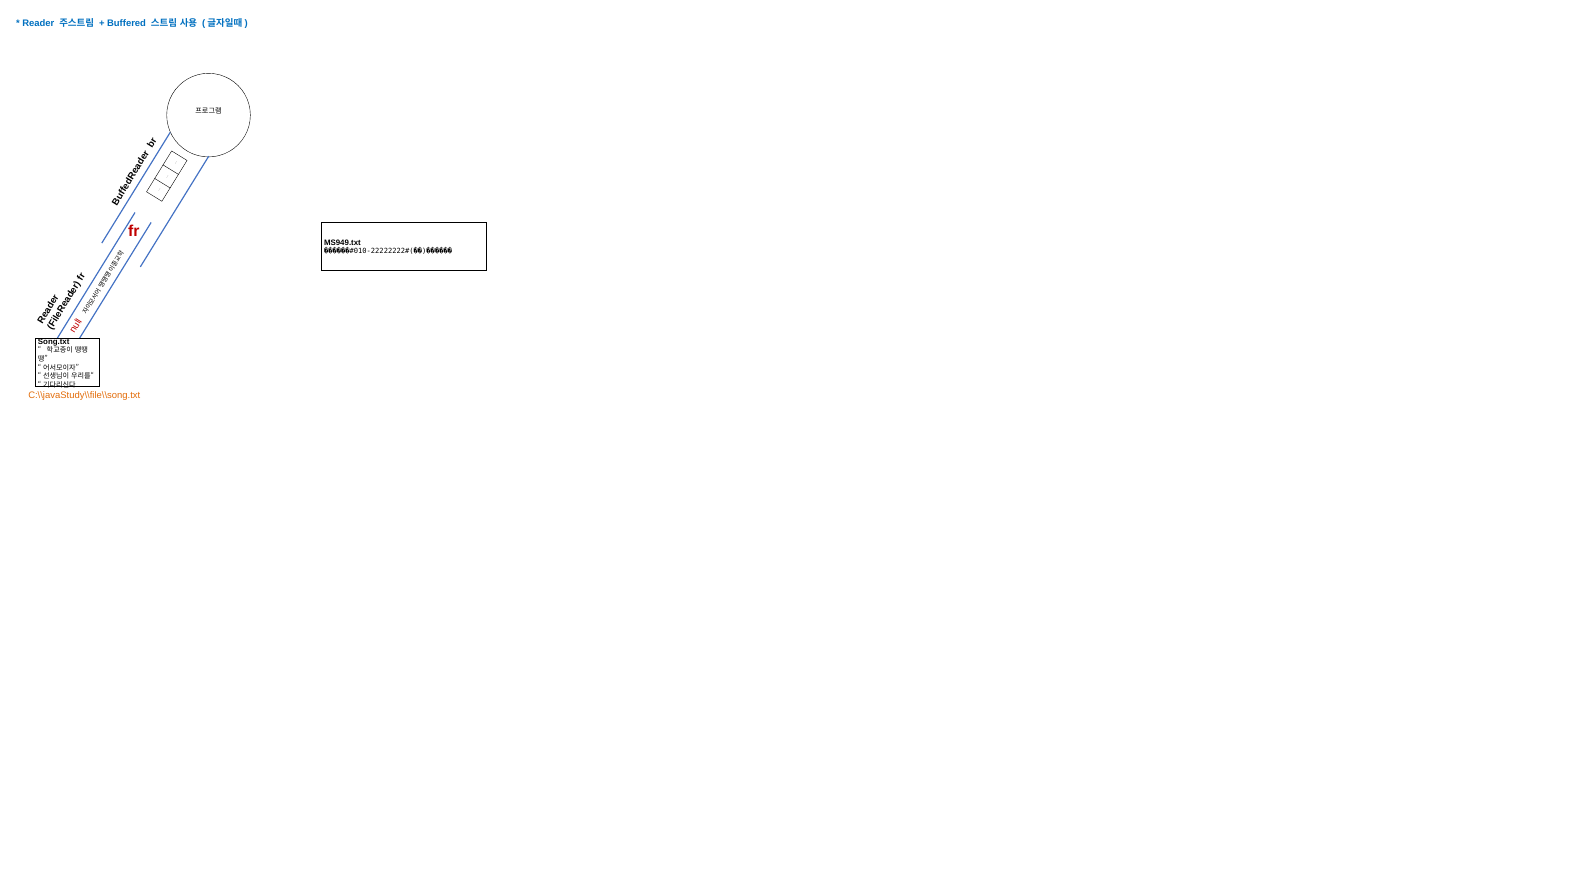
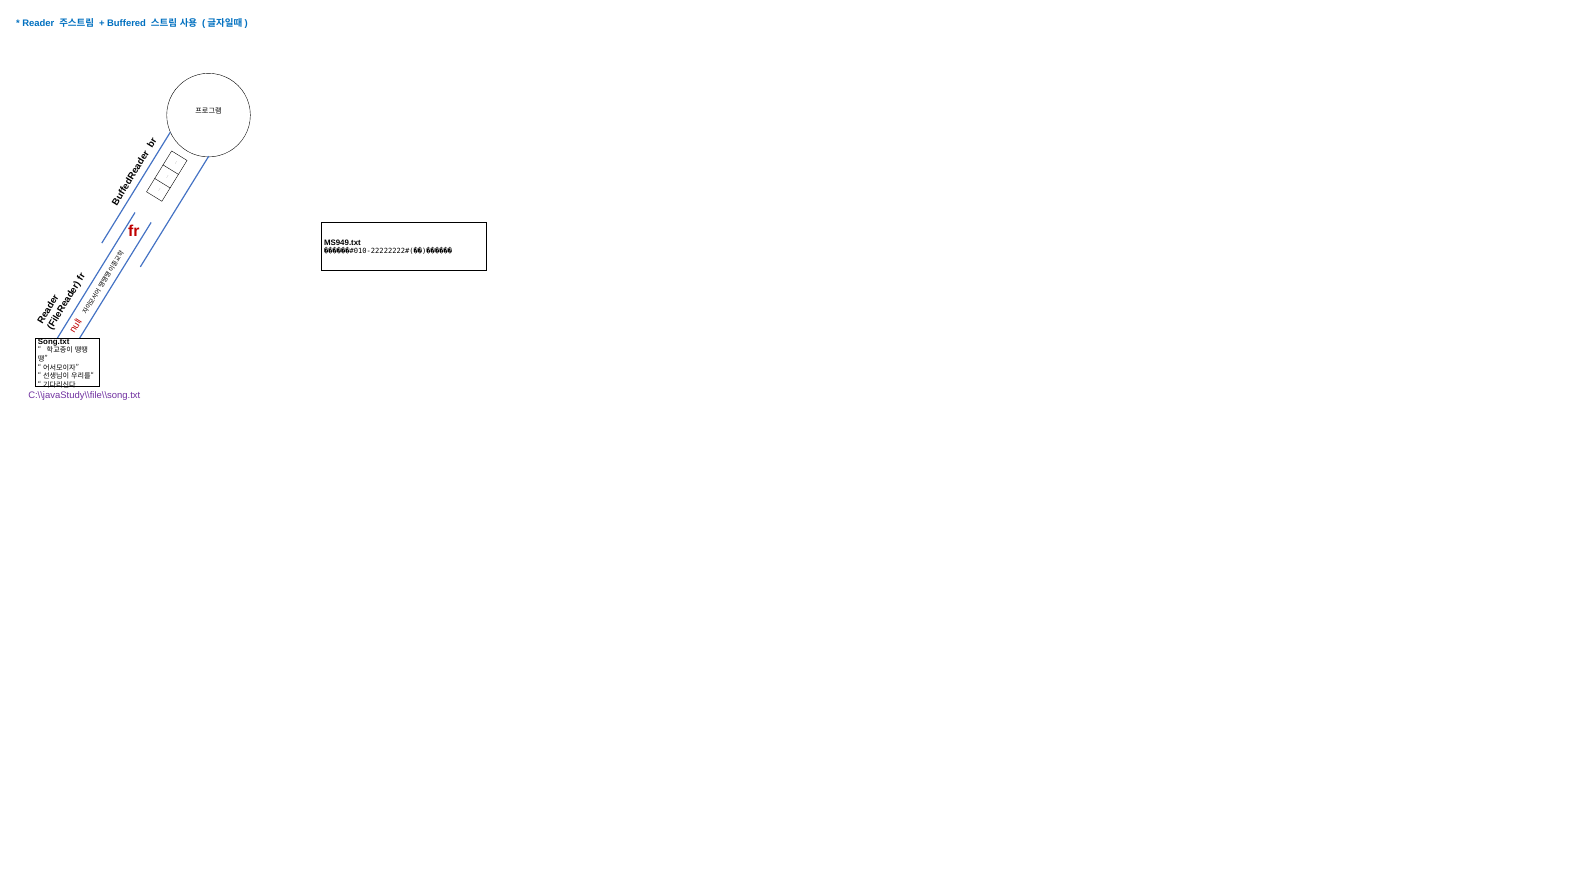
C:\\javaStudy\\file\\song.txt colour: orange -> purple
